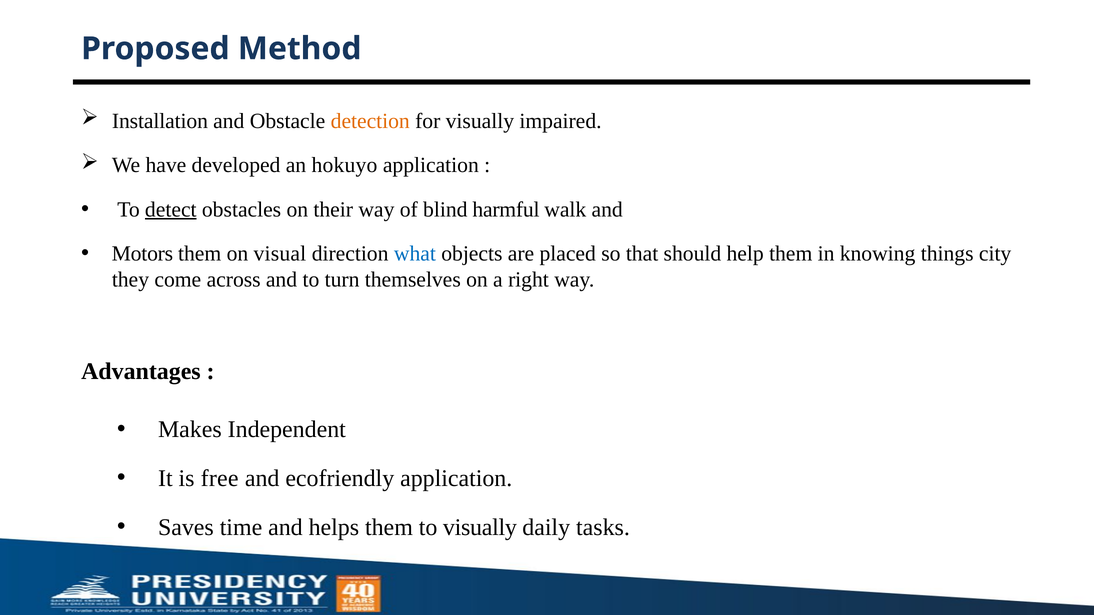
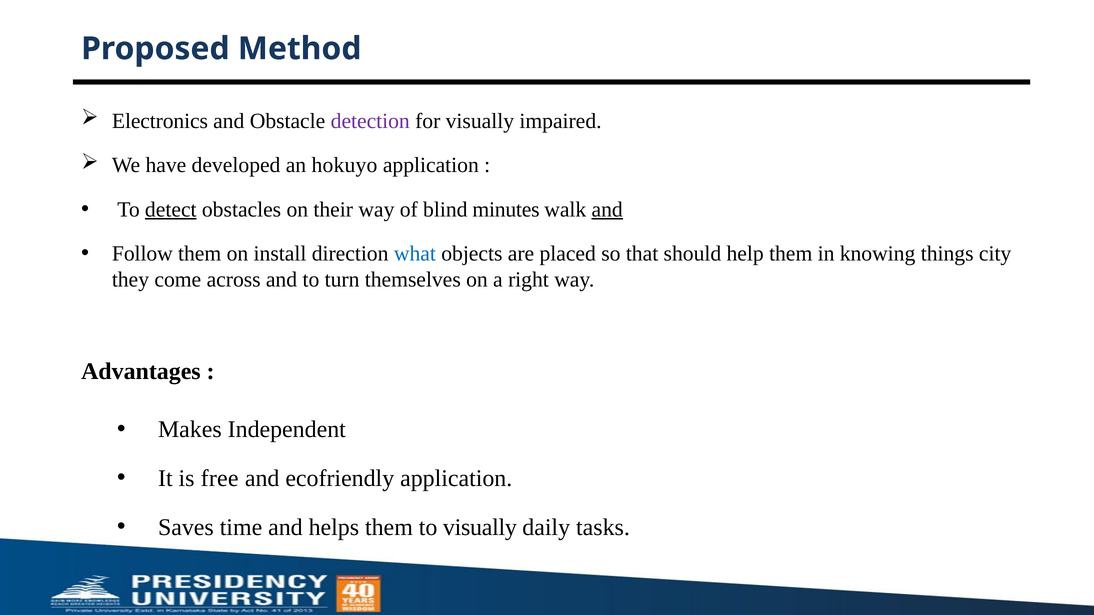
Installation: Installation -> Electronics
detection colour: orange -> purple
harmful: harmful -> minutes
and at (607, 210) underline: none -> present
Motors: Motors -> Follow
visual: visual -> install
